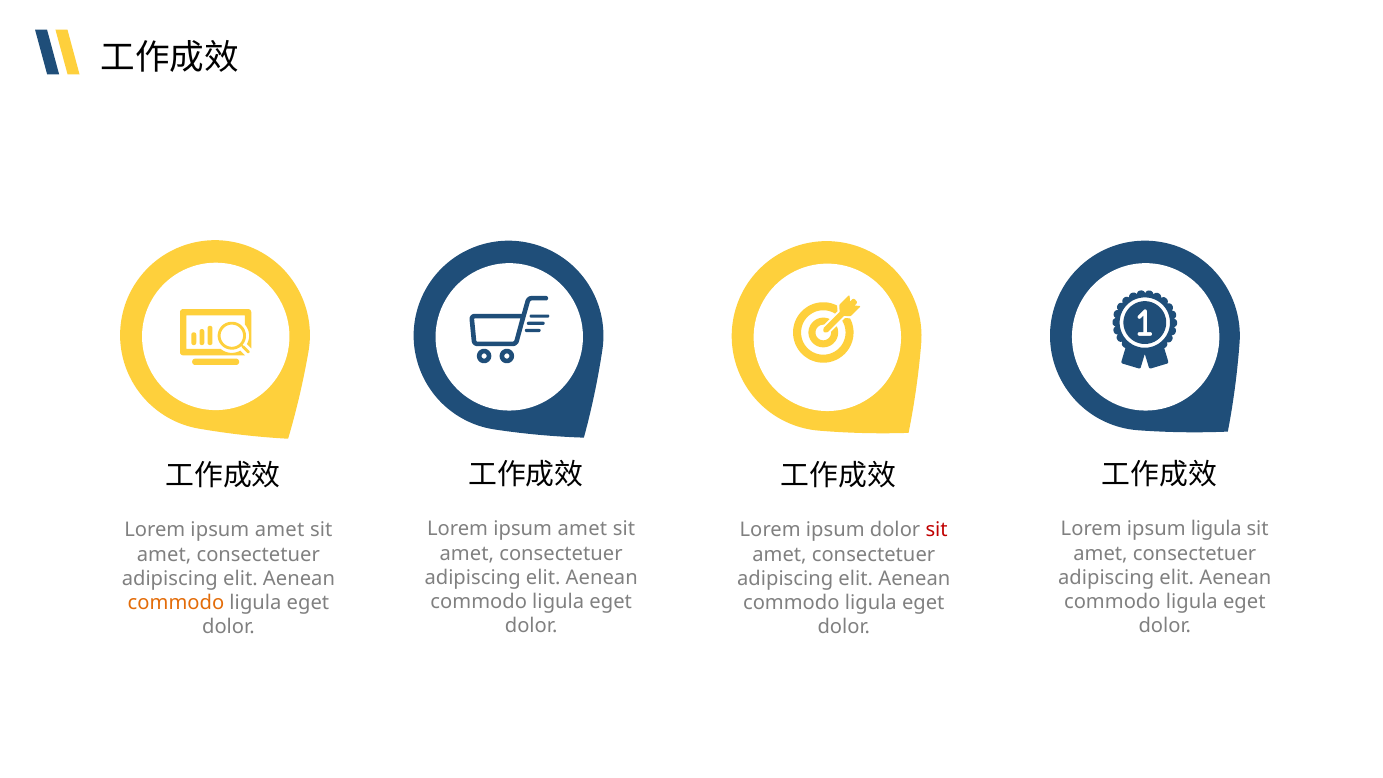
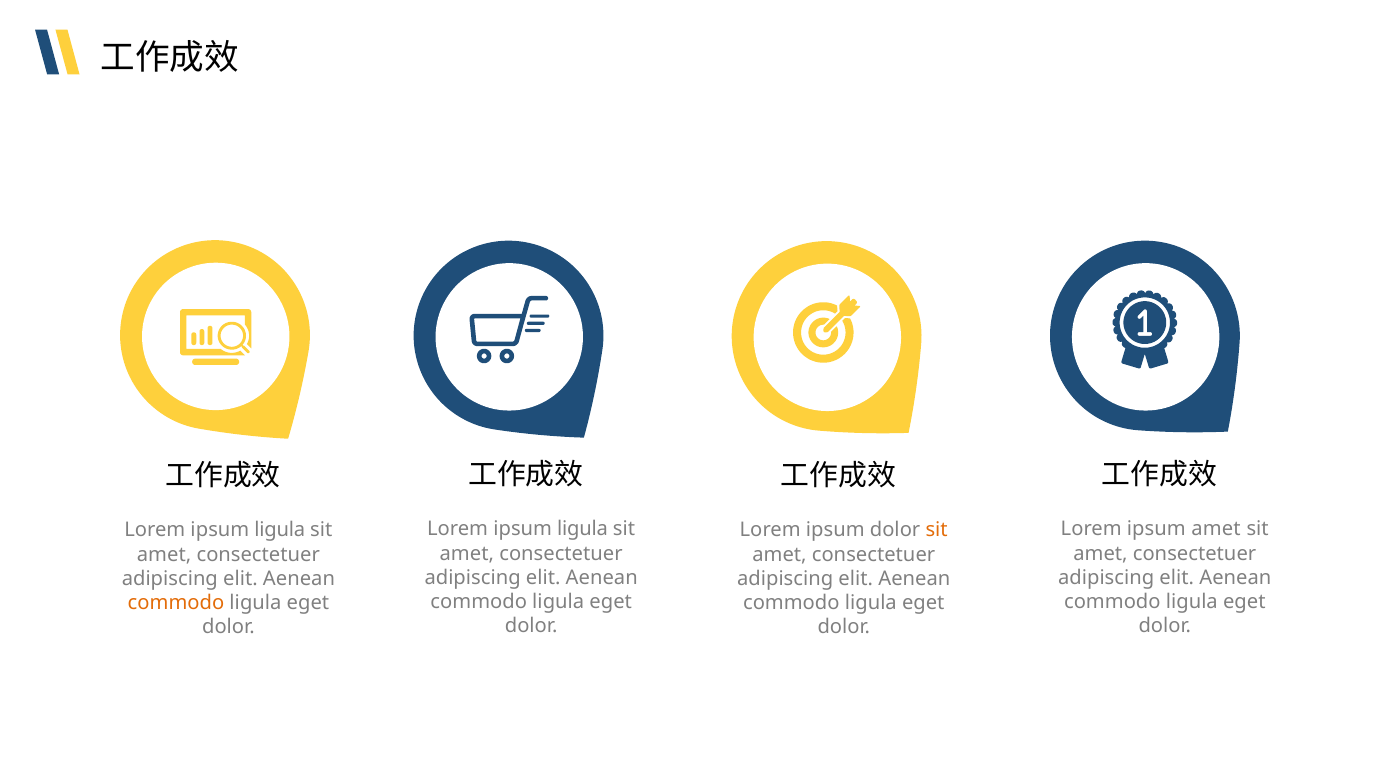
amet at (582, 529): amet -> ligula
ipsum ligula: ligula -> amet
amet at (280, 530): amet -> ligula
sit at (937, 530) colour: red -> orange
